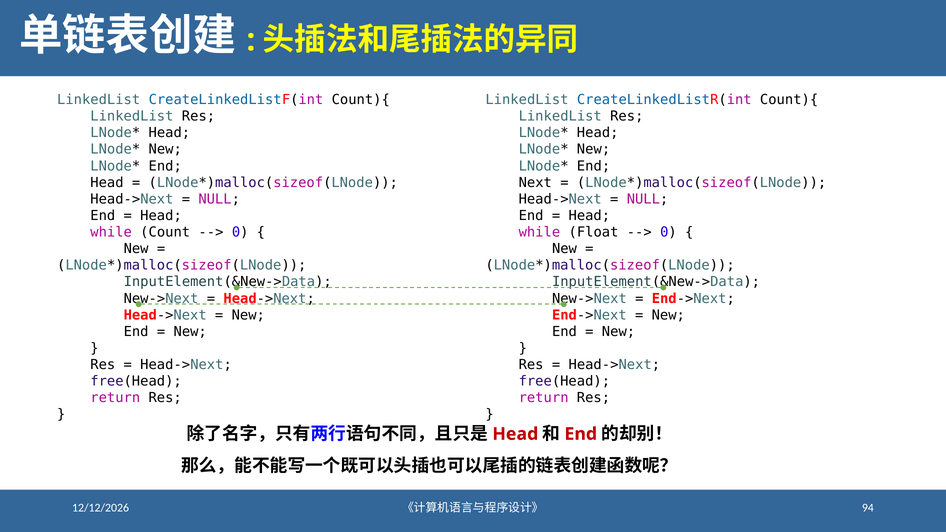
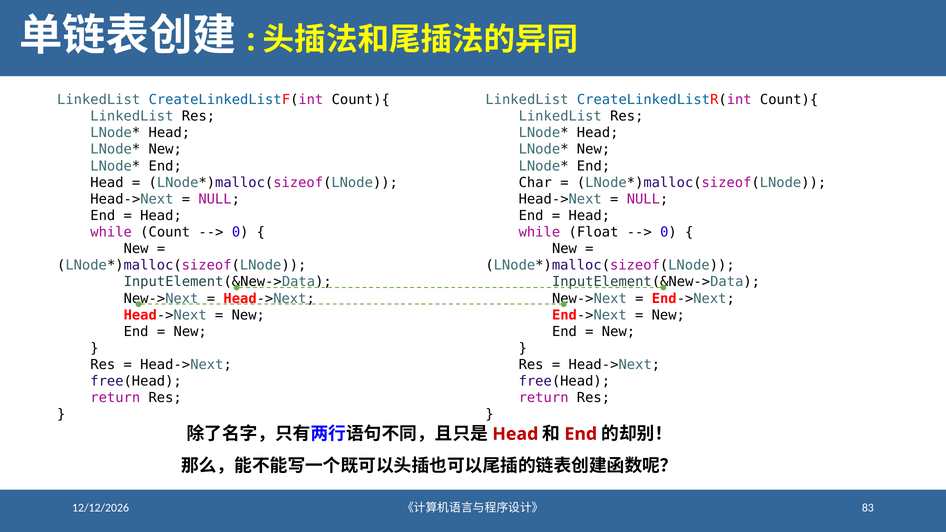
Next: Next -> Char
94: 94 -> 83
